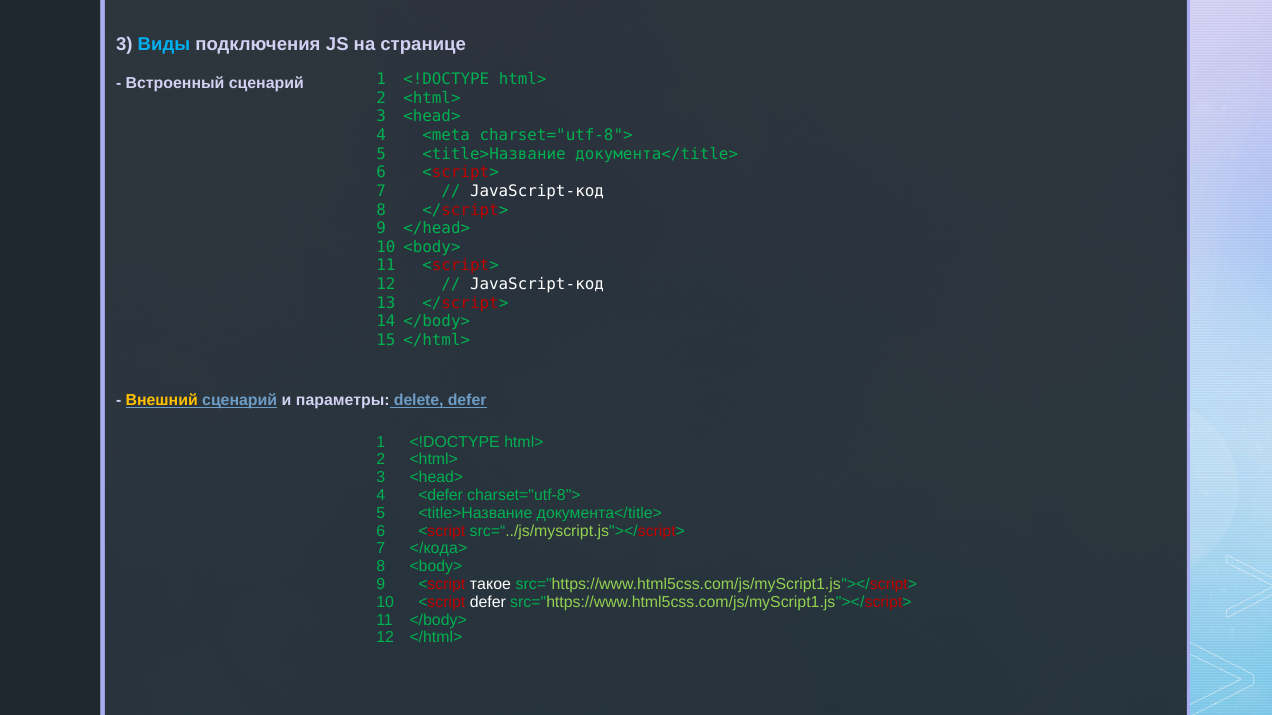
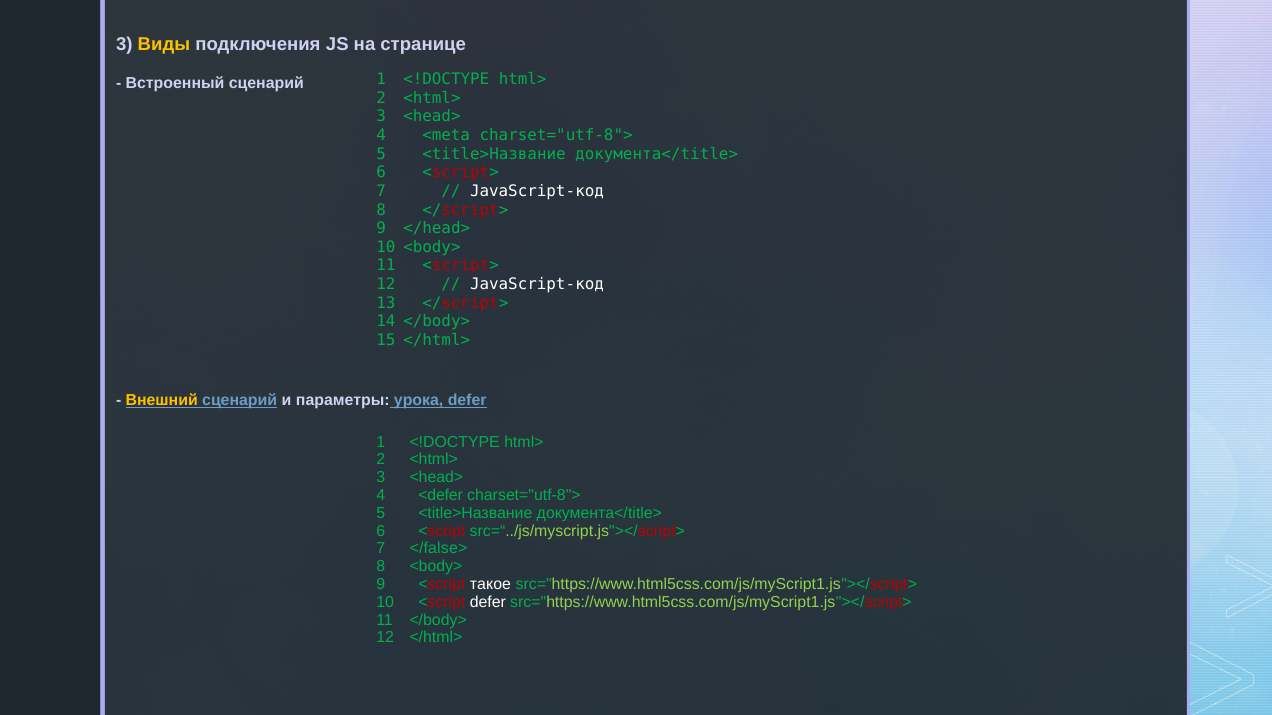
Виды colour: light blue -> yellow
delete: delete -> урока
</кода>: </кода> -> </false>
